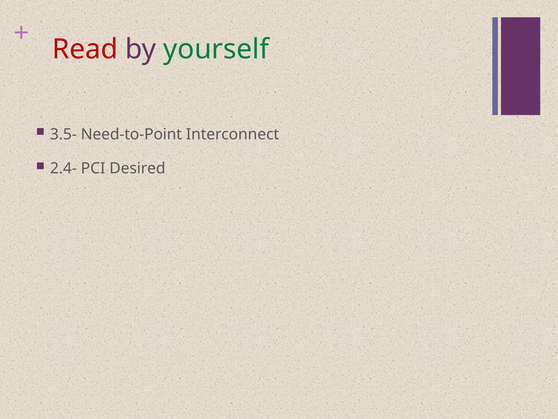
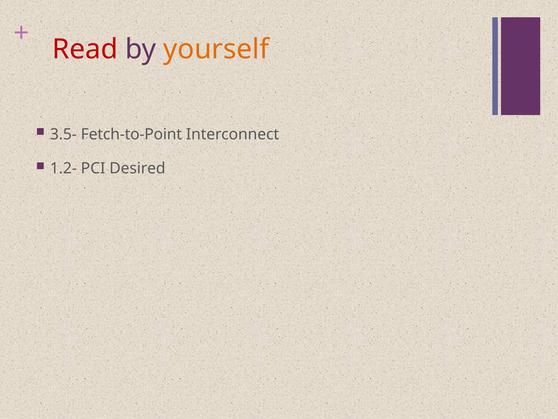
yourself colour: green -> orange
Need-to-Point: Need-to-Point -> Fetch-to-Point
2.4-: 2.4- -> 1.2-
